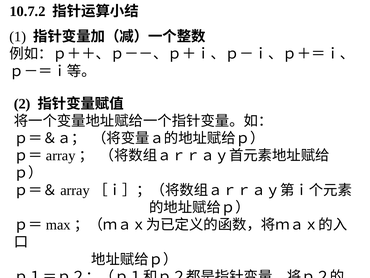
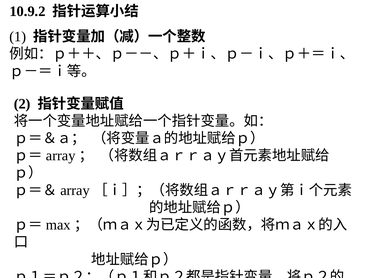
10.7.2: 10.7.2 -> 10.9.2
